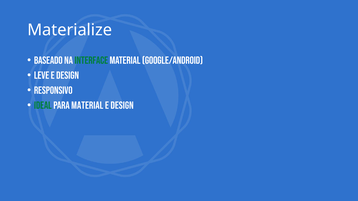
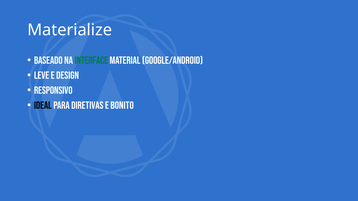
Ideal colour: green -> black
para material: material -> diretivas
design at (122, 106): design -> bonito
